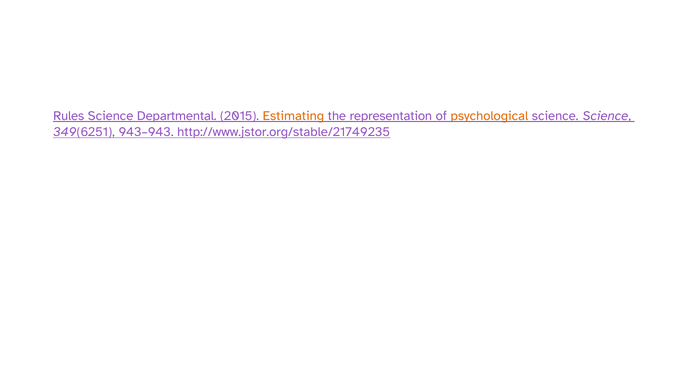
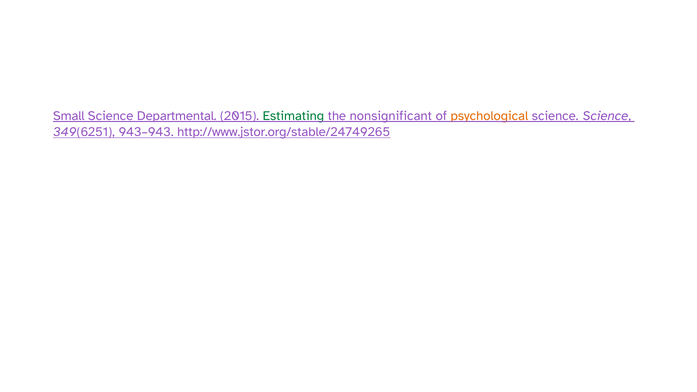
Rules: Rules -> Small
Estimating colour: orange -> green
representation: representation -> nonsignificant
http://www.jstor.org/stable/21749235: http://www.jstor.org/stable/21749235 -> http://www.jstor.org/stable/24749265
